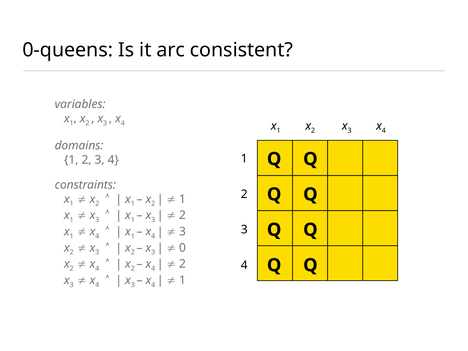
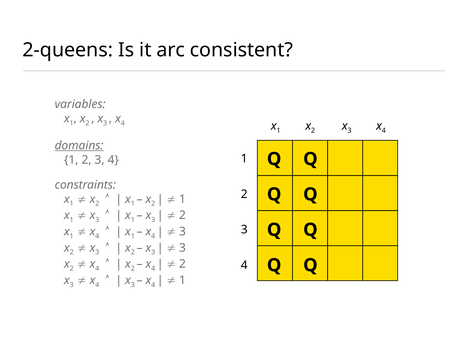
0-queens: 0-queens -> 2-queens
domains underline: none -> present
0 at (182, 248): 0 -> 3
